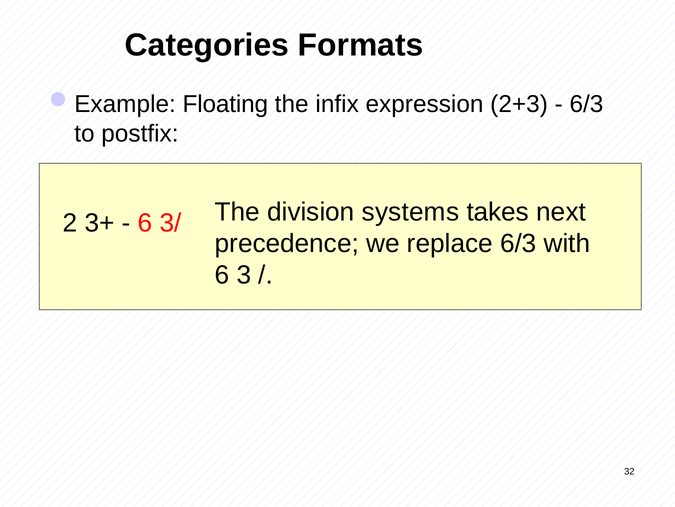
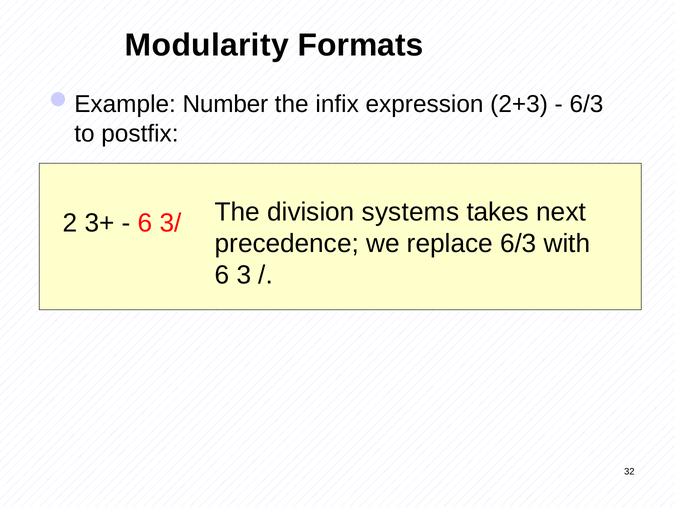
Categories: Categories -> Modularity
Floating: Floating -> Number
